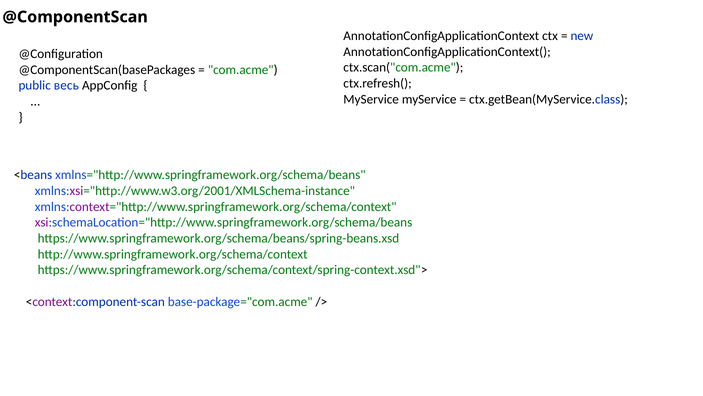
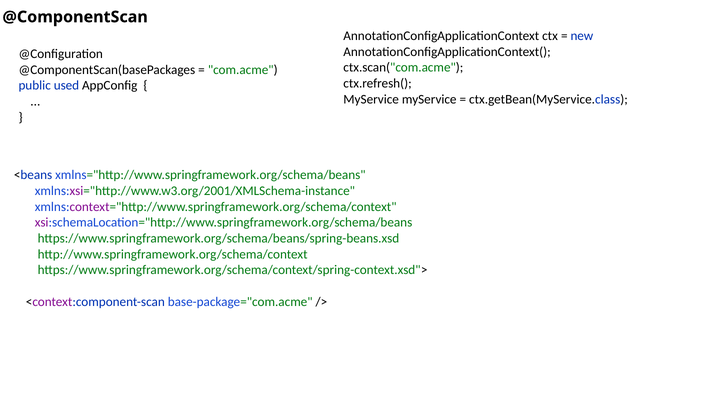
весь: весь -> used
